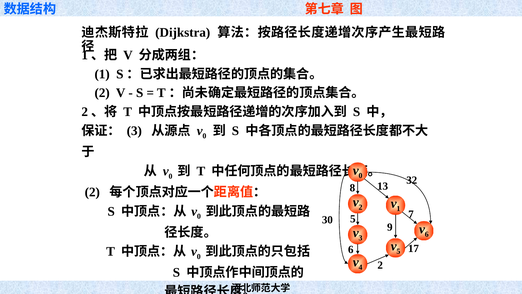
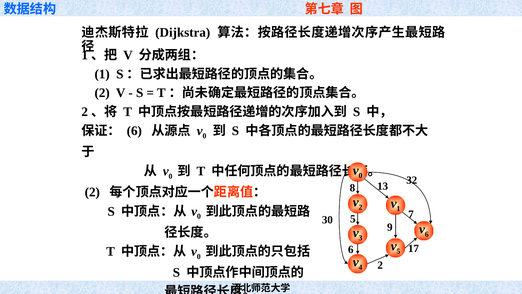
3 at (134, 131): 3 -> 6
